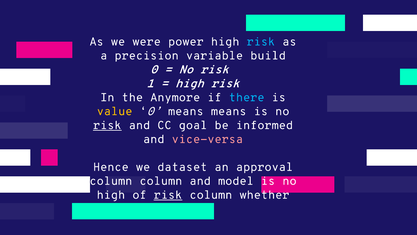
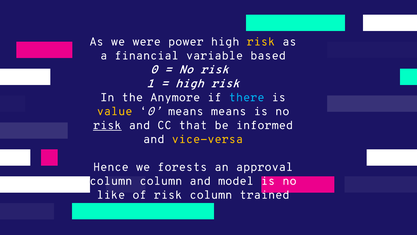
risk at (261, 42) colour: light blue -> yellow
precision: precision -> financial
build: build -> based
goal: goal -> that
vice-versa colour: pink -> yellow
dataset: dataset -> forests
high at (111, 195): high -> like
risk at (168, 195) underline: present -> none
whether: whether -> trained
